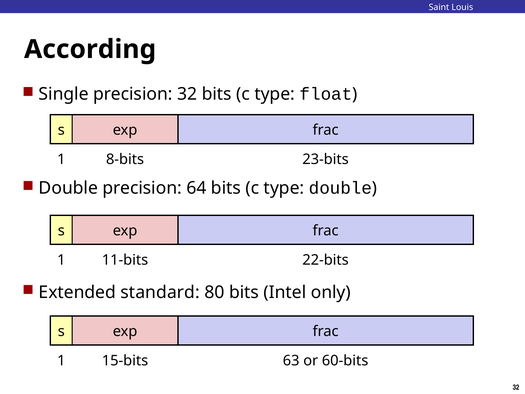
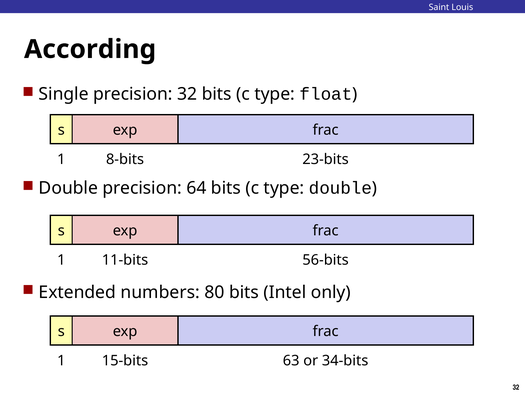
22-bits: 22-bits -> 56-bits
standard: standard -> numbers
60-bits: 60-bits -> 34-bits
